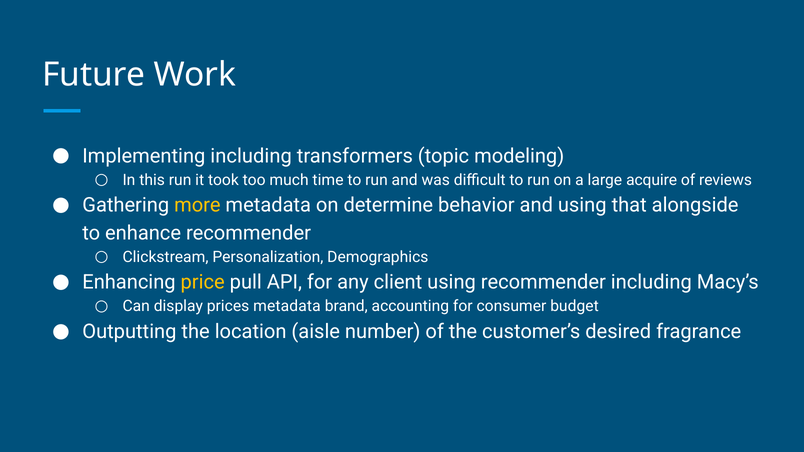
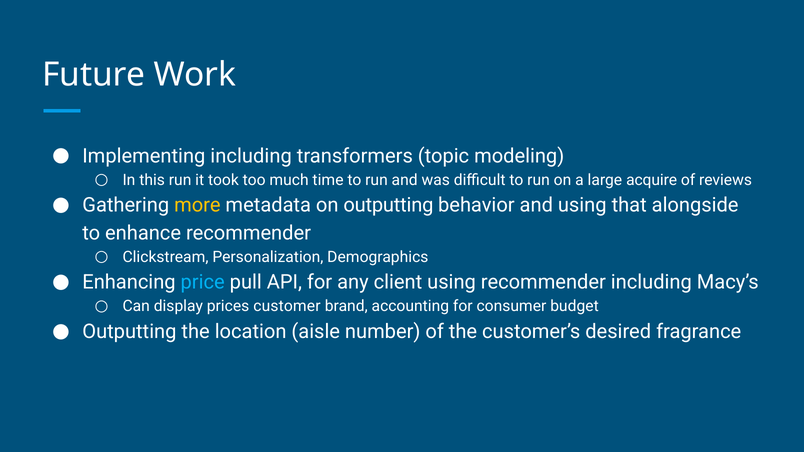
on determine: determine -> outputting
price colour: yellow -> light blue
prices metadata: metadata -> customer
